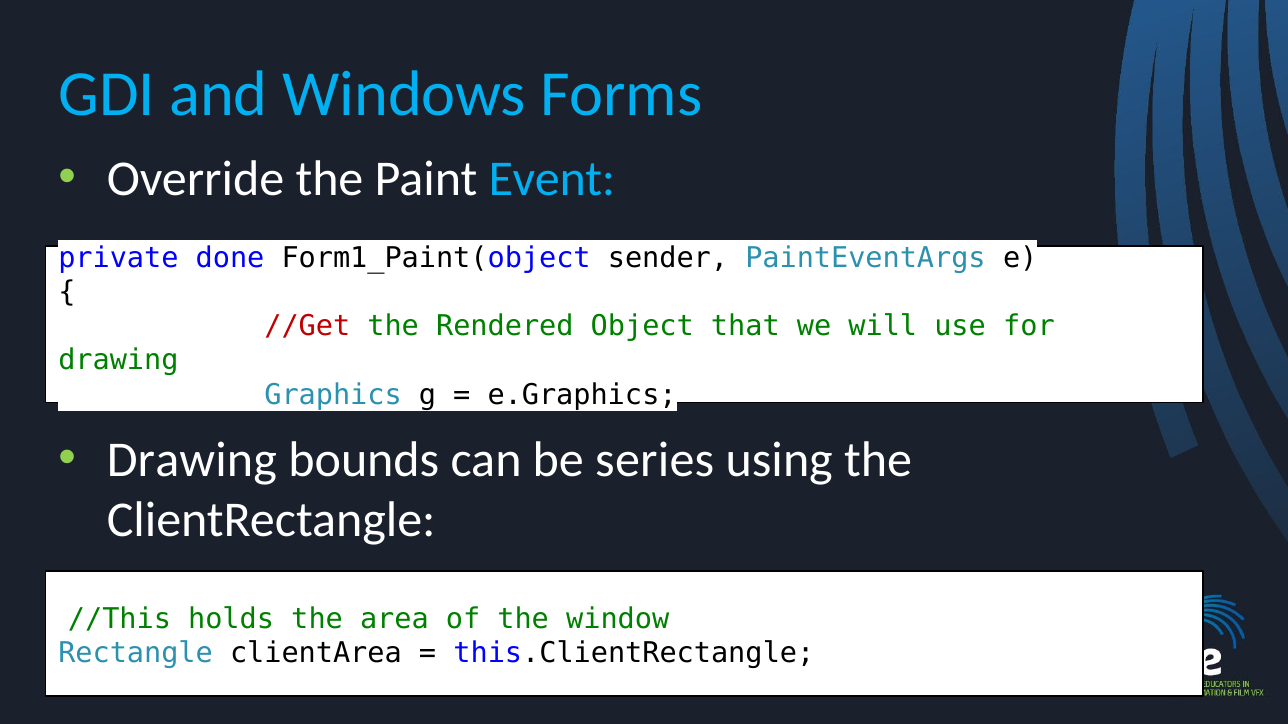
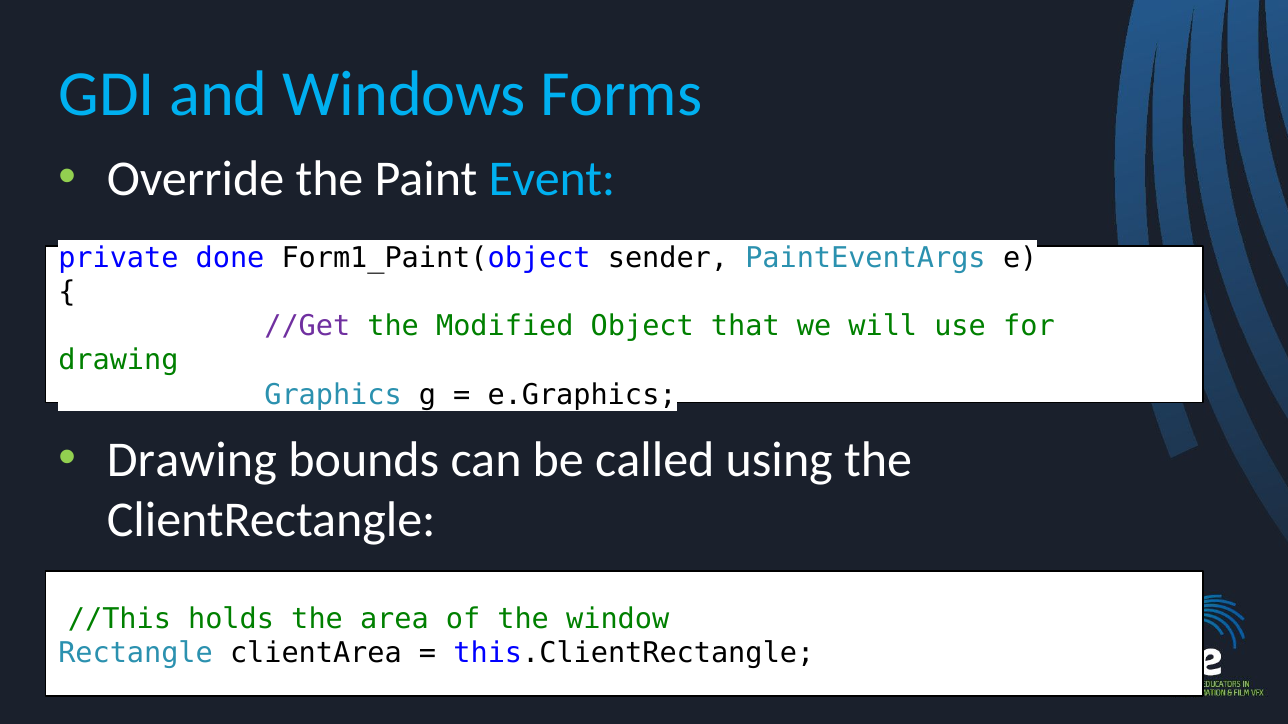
//Get colour: red -> purple
Rendered: Rendered -> Modified
series: series -> called
